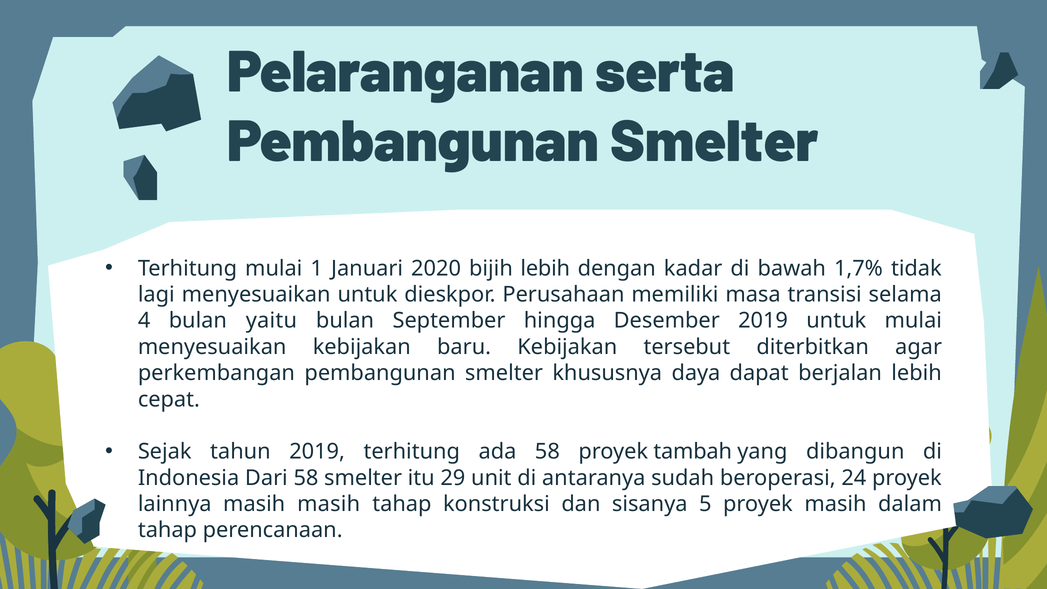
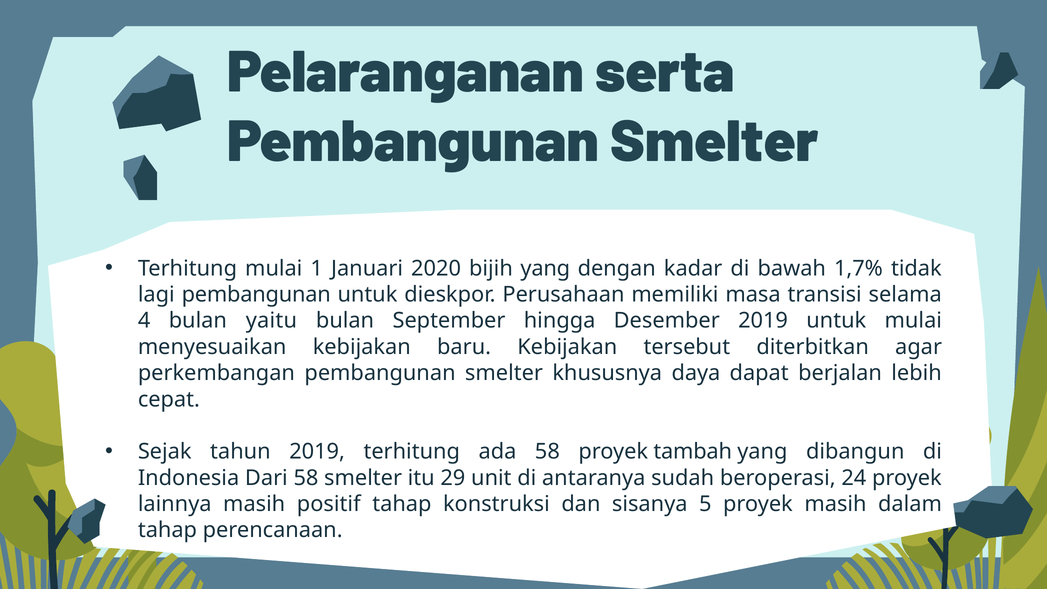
bijih lebih: lebih -> yang
lagi menyesuaikan: menyesuaikan -> pembangunan
masih masih: masih -> positif
